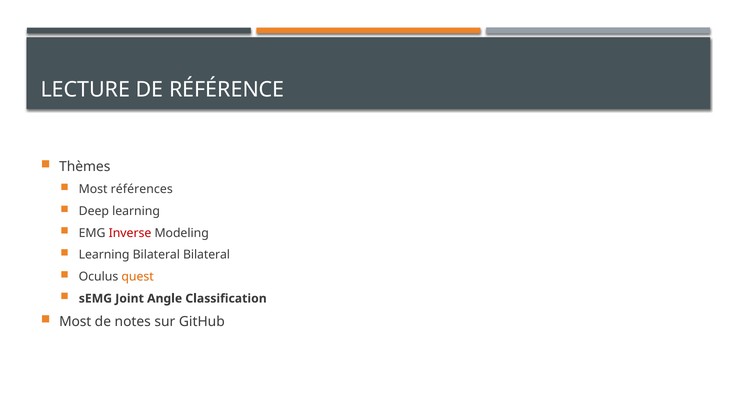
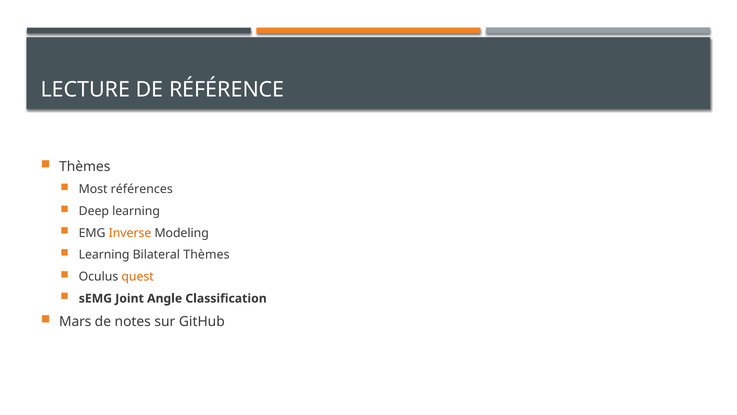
Inverse colour: red -> orange
Bilateral Bilateral: Bilateral -> Thèmes
Most at (75, 321): Most -> Mars
